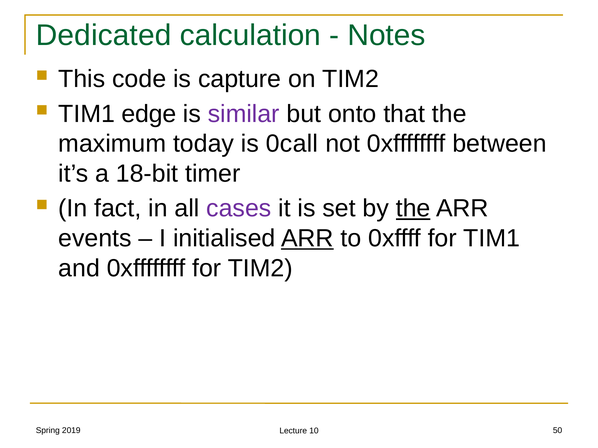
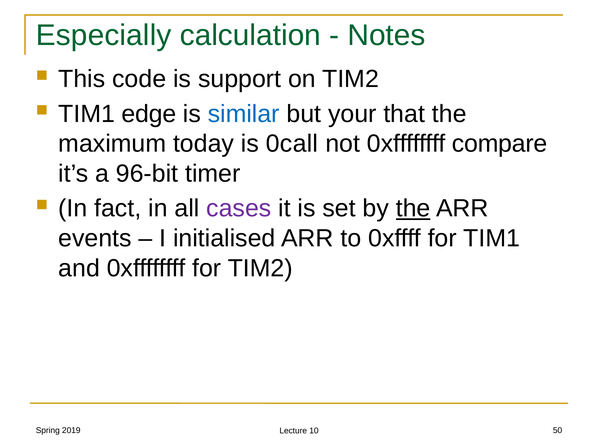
Dedicated: Dedicated -> Especially
capture: capture -> support
similar colour: purple -> blue
onto: onto -> your
between: between -> compare
18-bit: 18-bit -> 96-bit
ARR at (307, 239) underline: present -> none
